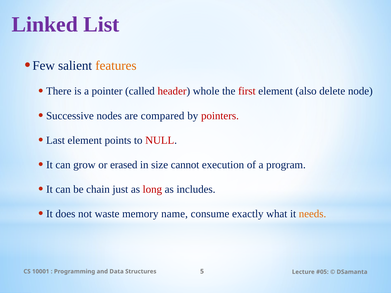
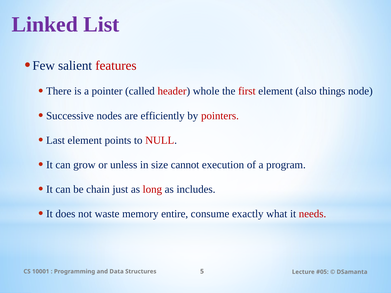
features colour: orange -> red
delete: delete -> things
compared: compared -> efficiently
erased: erased -> unless
name: name -> entire
needs colour: orange -> red
